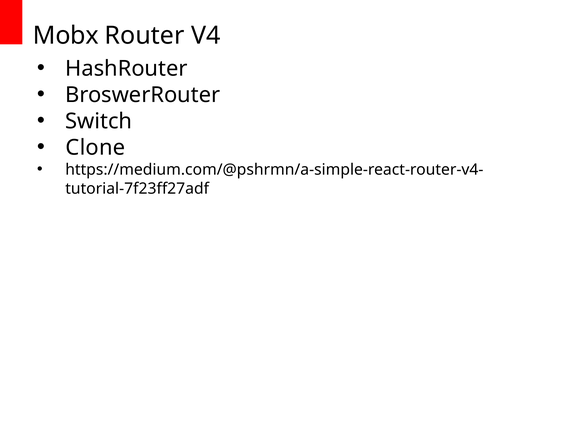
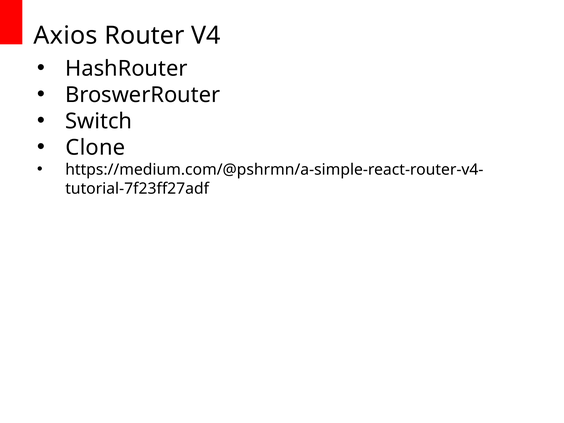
Mobx: Mobx -> Axios
